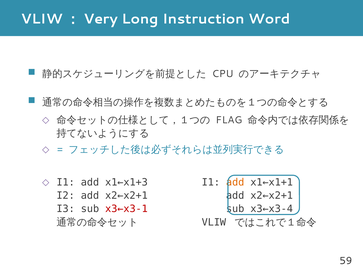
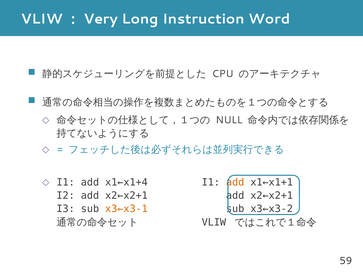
FLAG: FLAG -> NULL
x1←x1+3: x1←x1+3 -> x1←x1+4
x3←x3-1 colour: red -> orange
x3←x3-4: x3←x3-4 -> x3←x3-2
